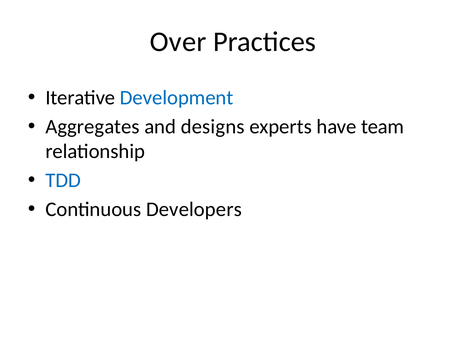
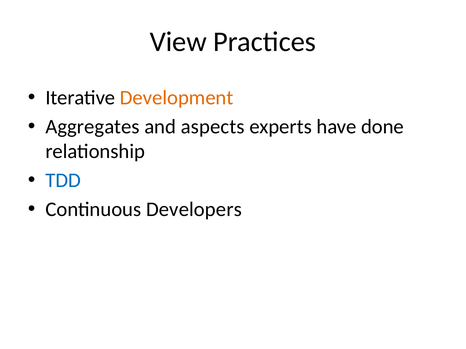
Over: Over -> View
Development colour: blue -> orange
designs: designs -> aspects
team: team -> done
